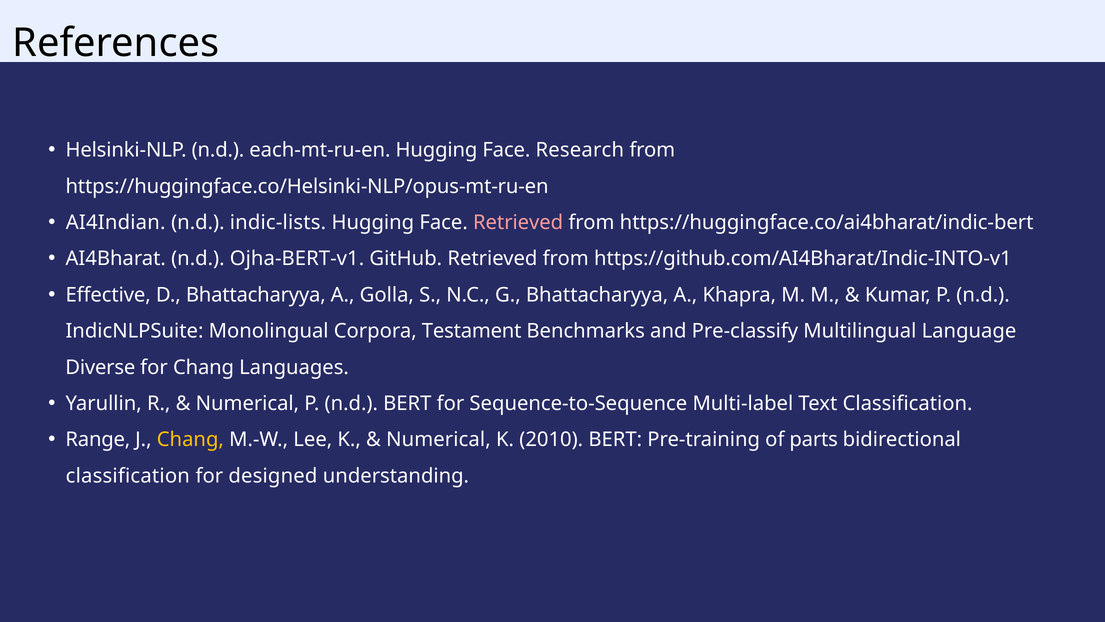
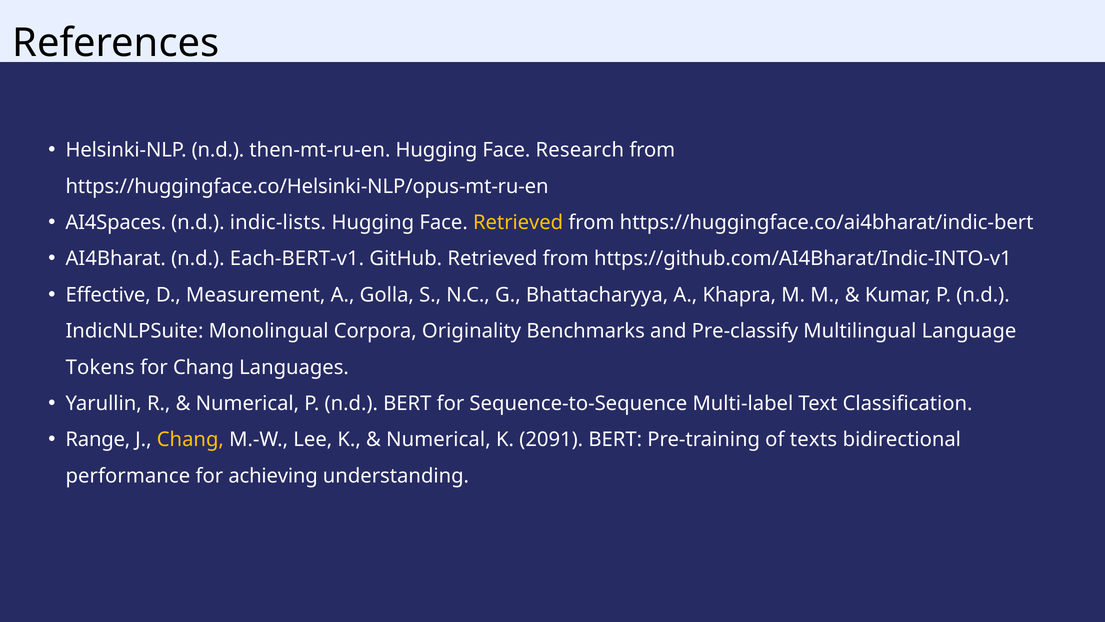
each-mt-ru-en: each-mt-ru-en -> then-mt-ru-en
AI4Indian: AI4Indian -> AI4Spaces
Retrieved at (518, 222) colour: pink -> yellow
Ojha-BERT-v1: Ojha-BERT-v1 -> Each-BERT-v1
D Bhattacharyya: Bhattacharyya -> Measurement
Testament: Testament -> Originality
Diverse: Diverse -> Tokens
2010: 2010 -> 2091
parts: parts -> texts
classification at (128, 476): classification -> performance
designed: designed -> achieving
